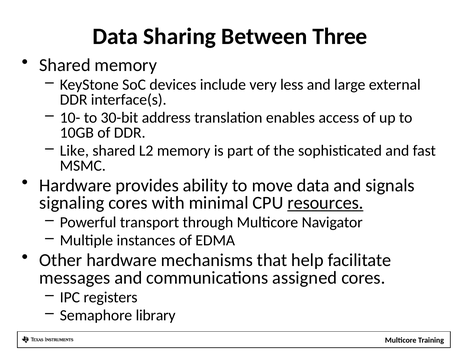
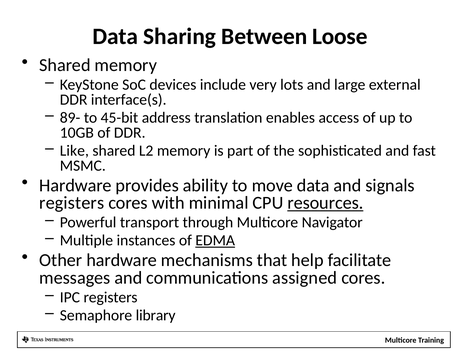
Three: Three -> Loose
less: less -> lots
10-: 10- -> 89-
30-bit: 30-bit -> 45-bit
signaling at (72, 203): signaling -> registers
EDMA underline: none -> present
